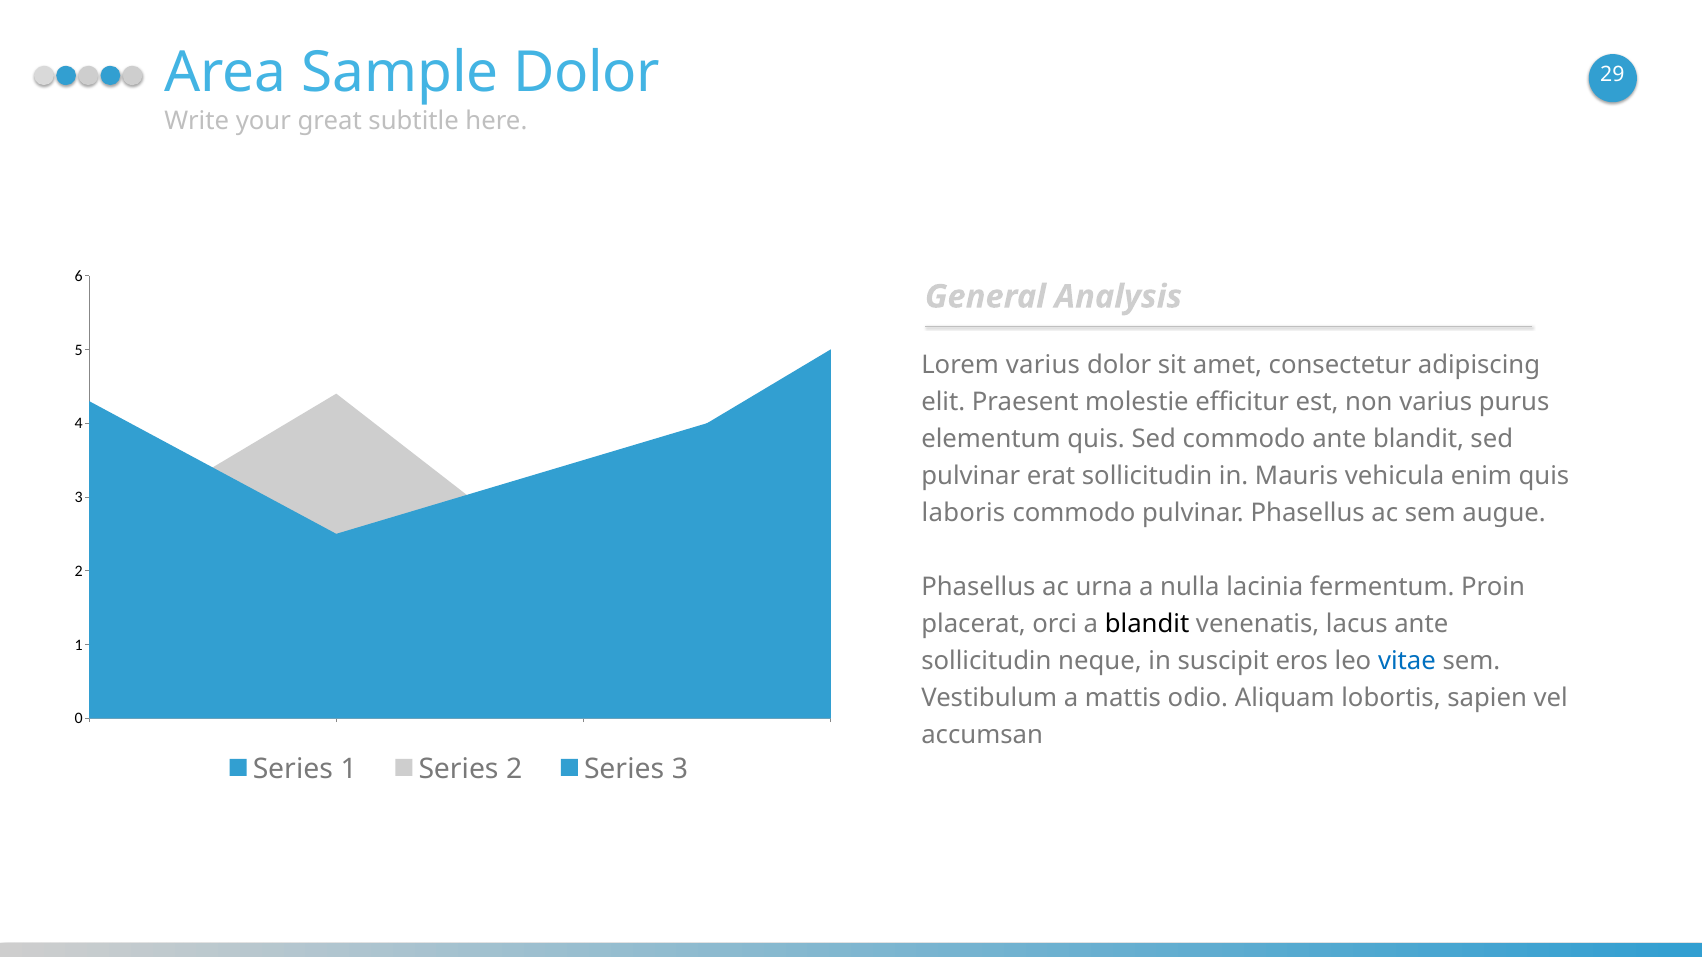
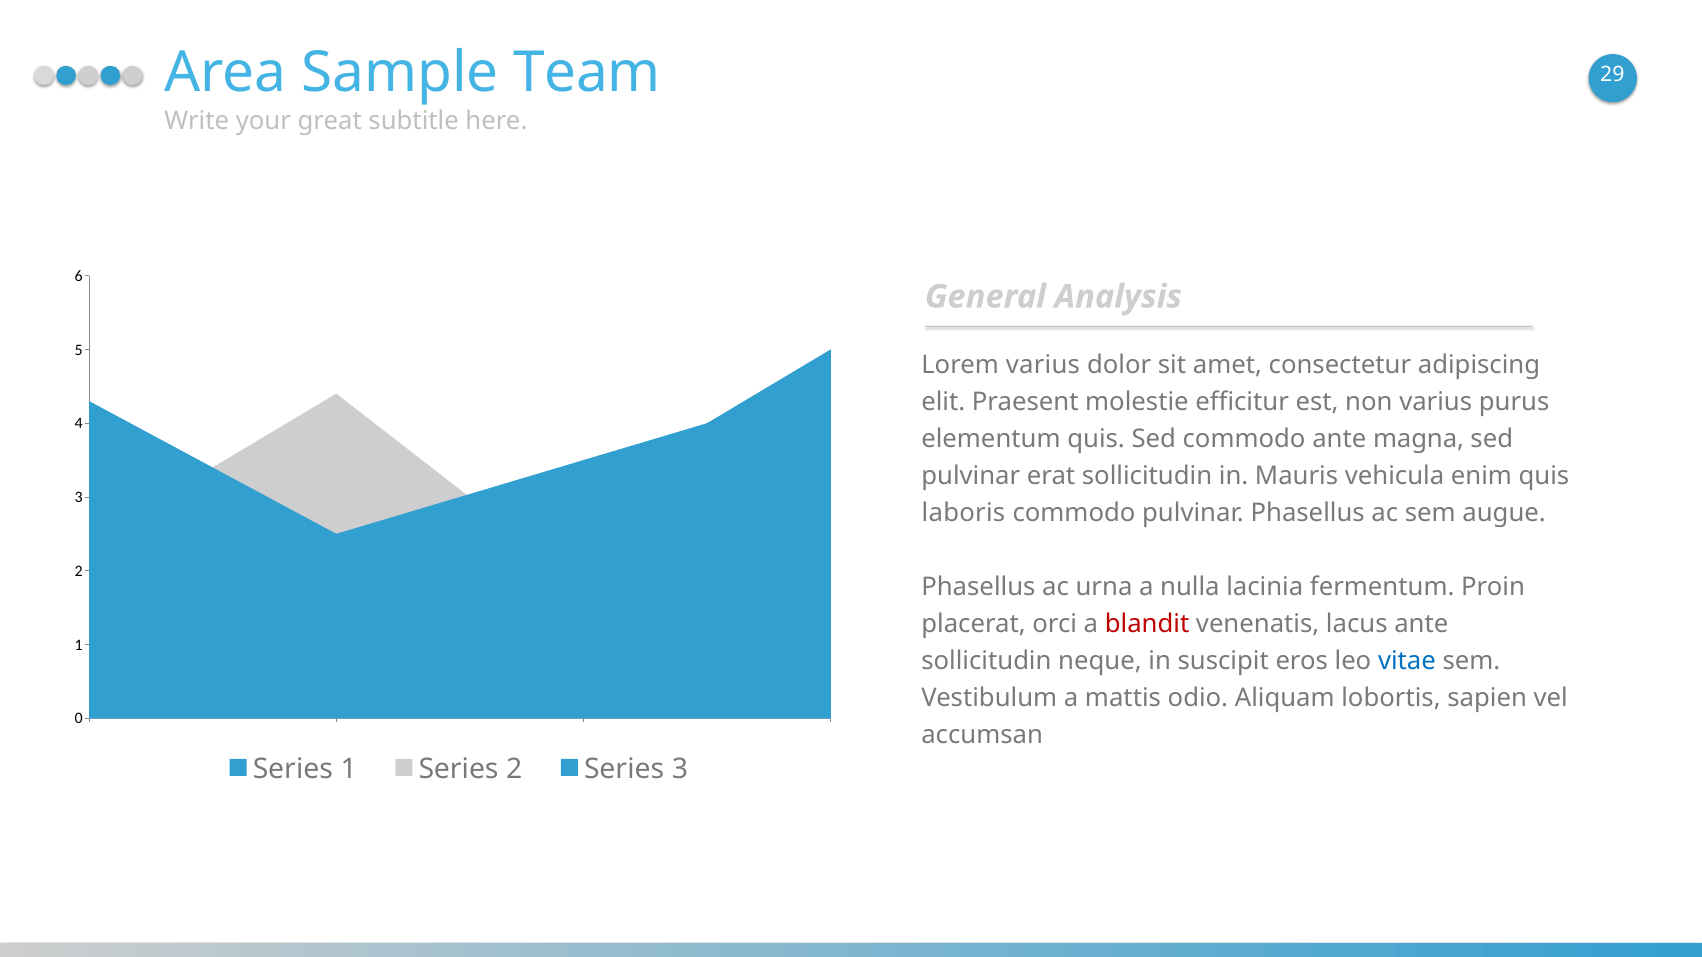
Sample Dolor: Dolor -> Team
ante blandit: blandit -> magna
blandit at (1147, 624) colour: black -> red
